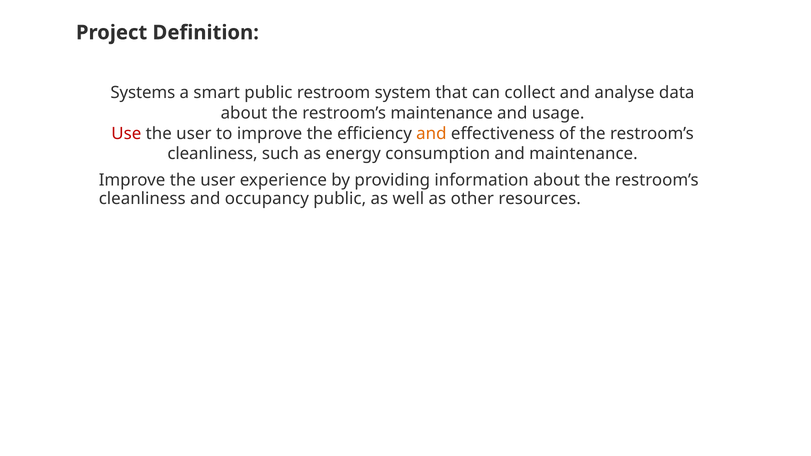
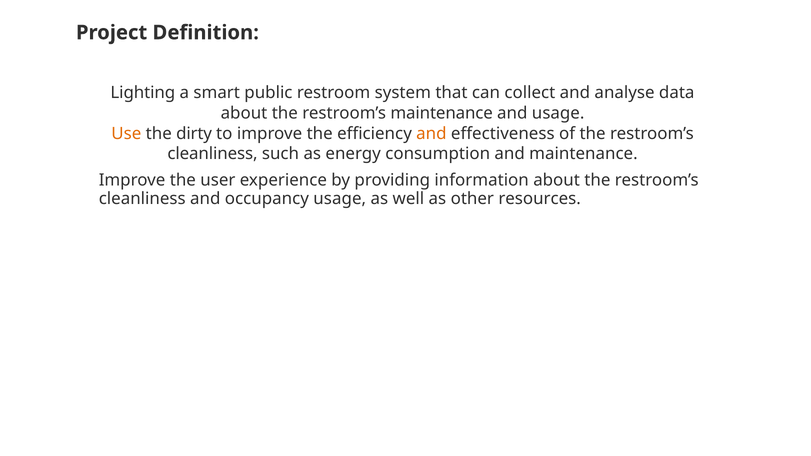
Systems: Systems -> Lighting
Use colour: red -> orange
user at (194, 134): user -> dirty
occupancy public: public -> usage
